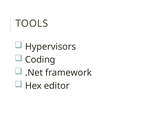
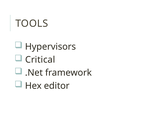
Coding: Coding -> Critical
